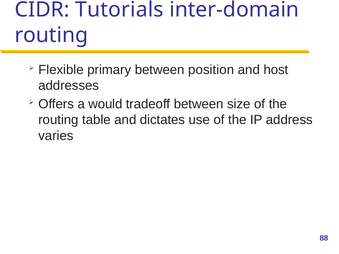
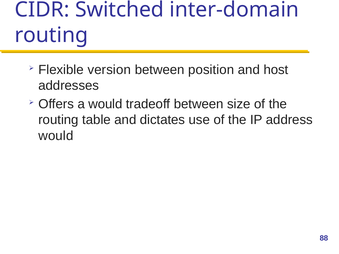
Tutorials: Tutorials -> Switched
primary: primary -> version
varies at (56, 136): varies -> would
